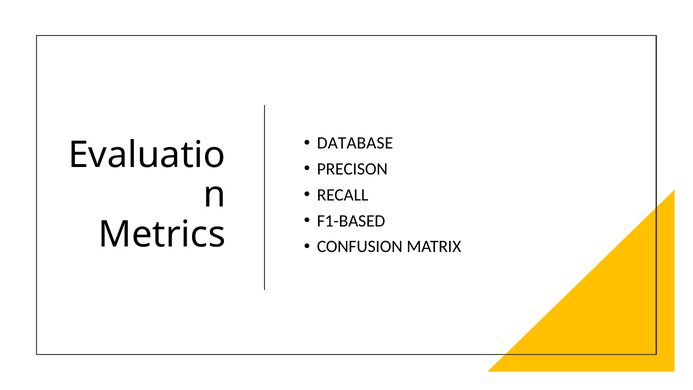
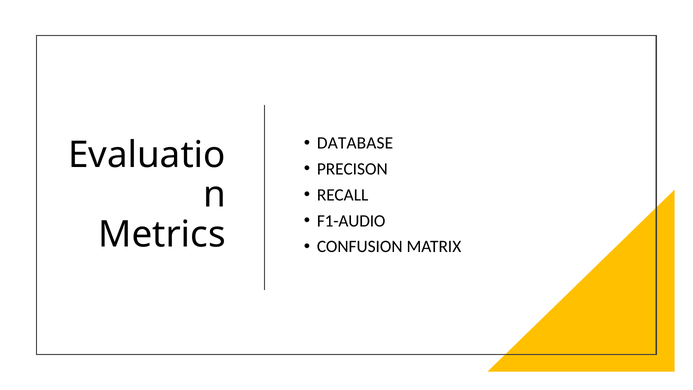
F1-BASED: F1-BASED -> F1-AUDIO
